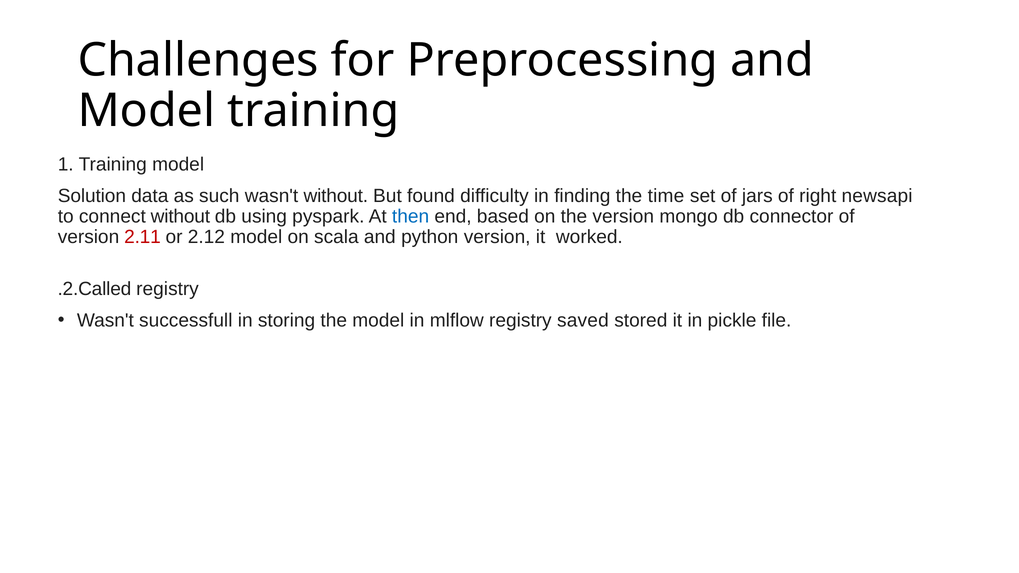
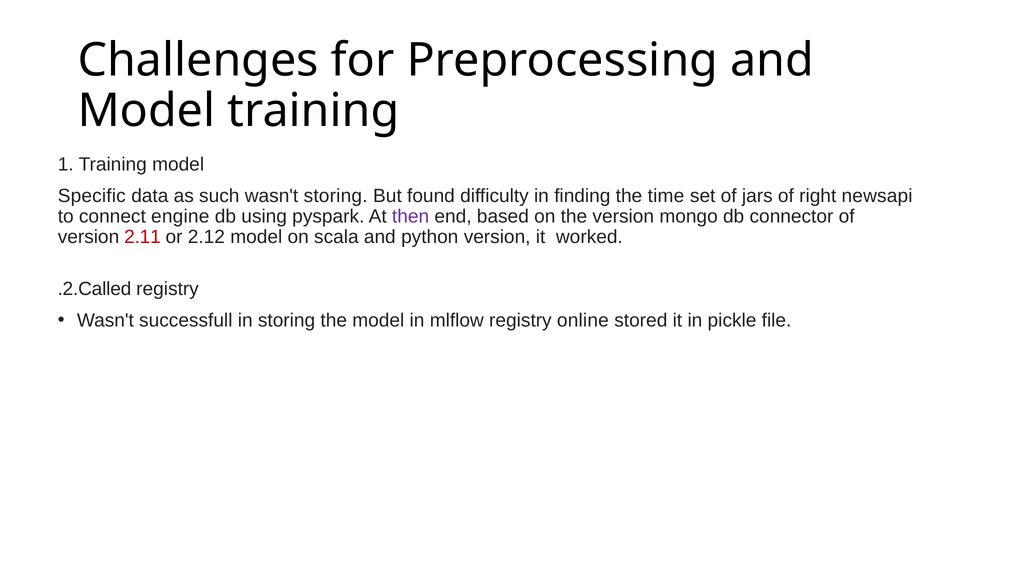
Solution: Solution -> Specific
wasn't without: without -> storing
connect without: without -> engine
then colour: blue -> purple
saved: saved -> online
